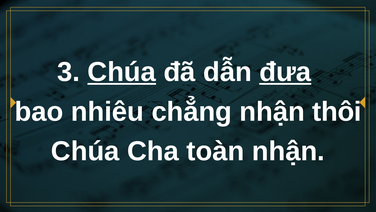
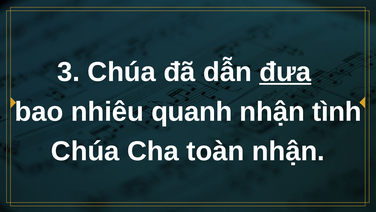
Chúa at (122, 72) underline: present -> none
chẳng: chẳng -> quanh
thôi: thôi -> tình
